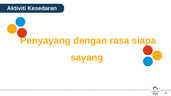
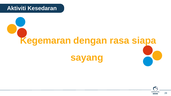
Penyayang: Penyayang -> Kegemaran
